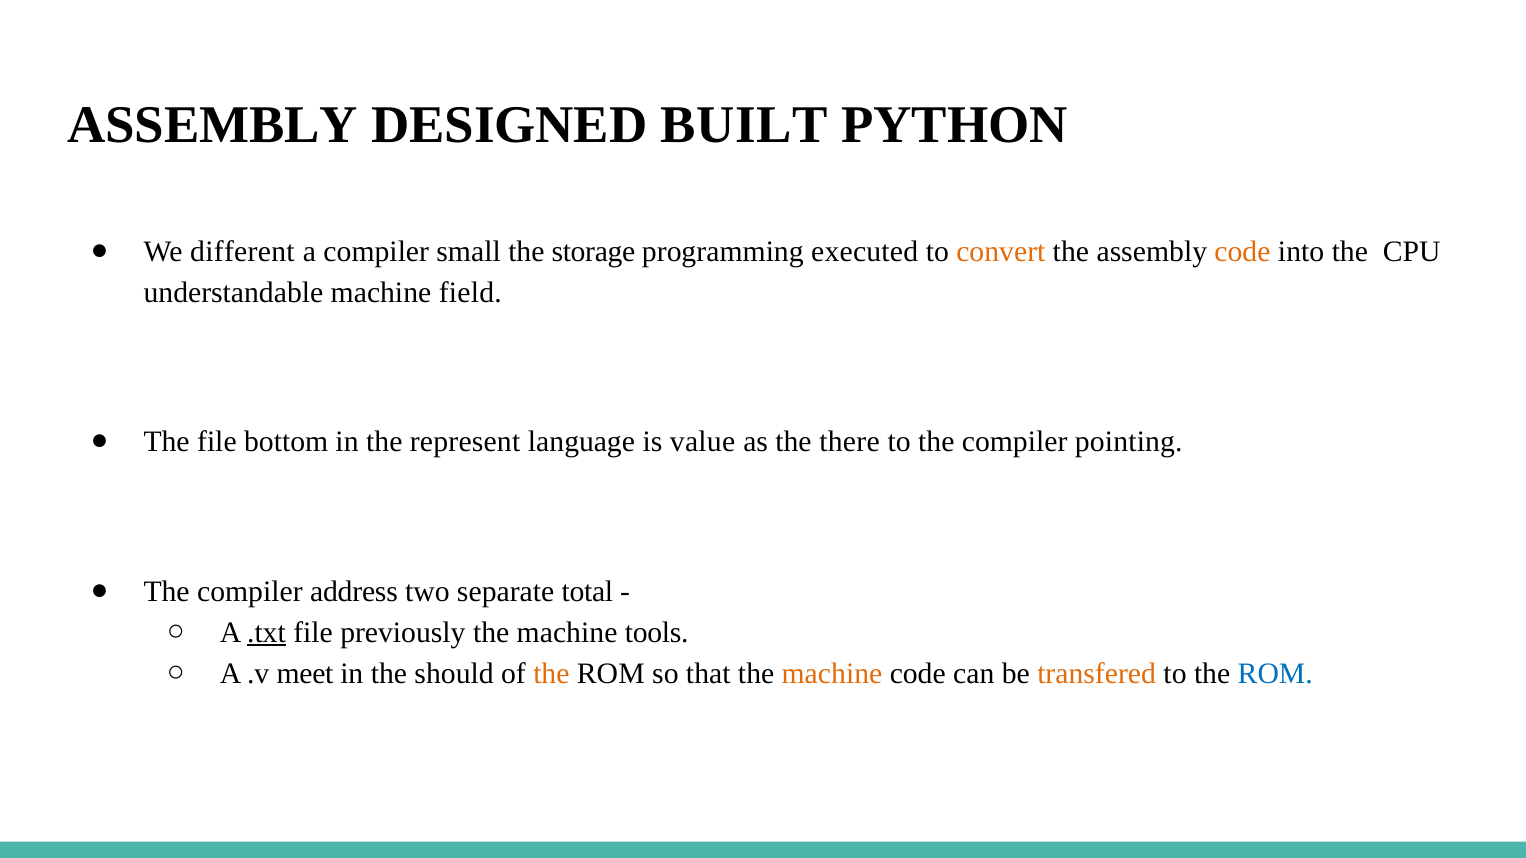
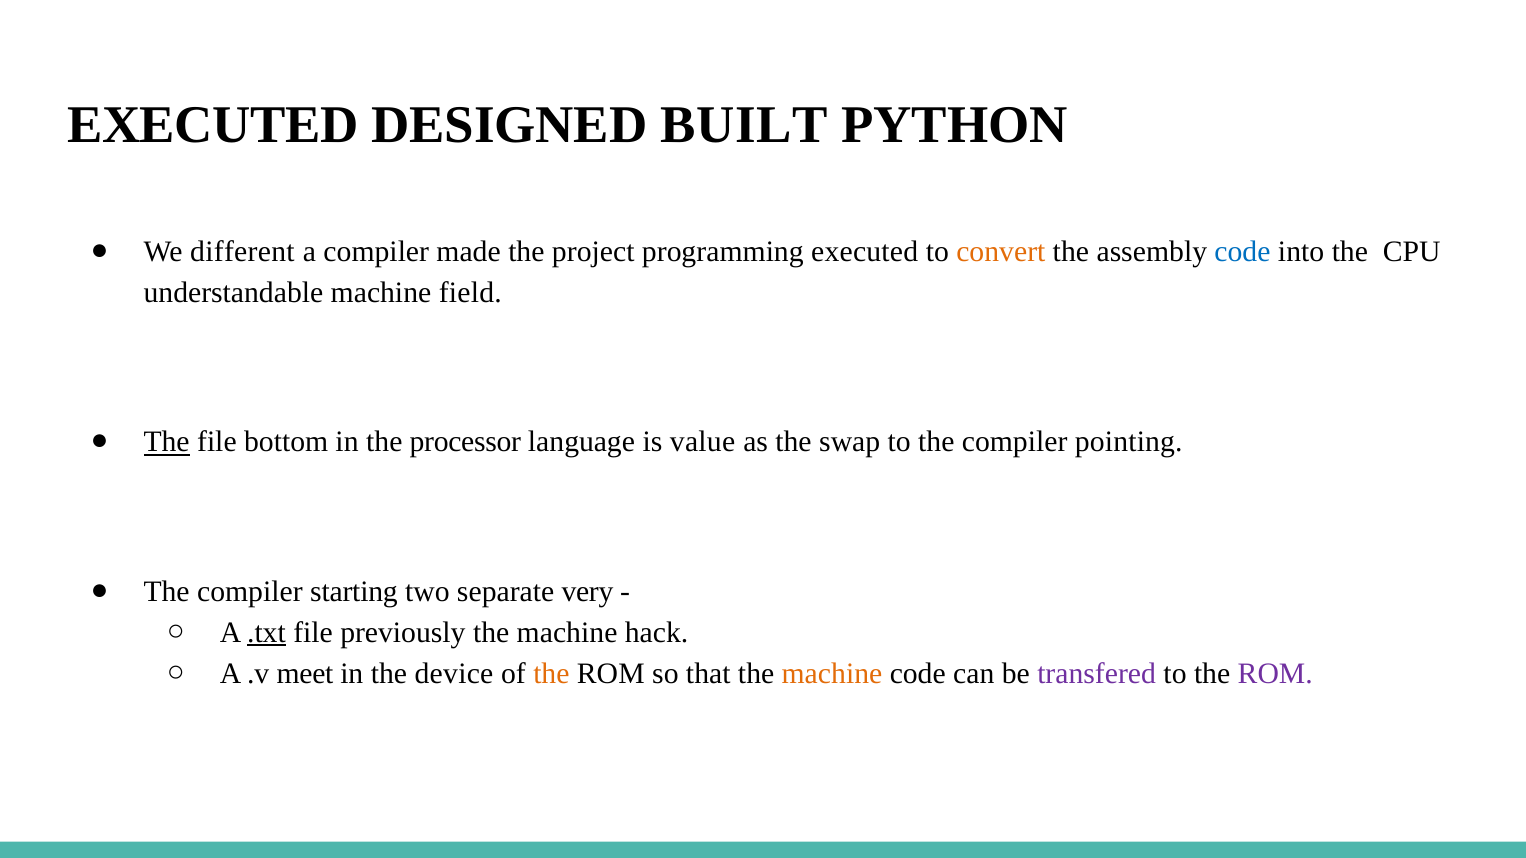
ASSEMBLY at (213, 125): ASSEMBLY -> EXECUTED
small: small -> made
storage: storage -> project
code at (1242, 252) colour: orange -> blue
The at (167, 442) underline: none -> present
represent: represent -> processor
there: there -> swap
address: address -> starting
total: total -> very
tools: tools -> hack
should: should -> device
transfered colour: orange -> purple
ROM at (1275, 674) colour: blue -> purple
